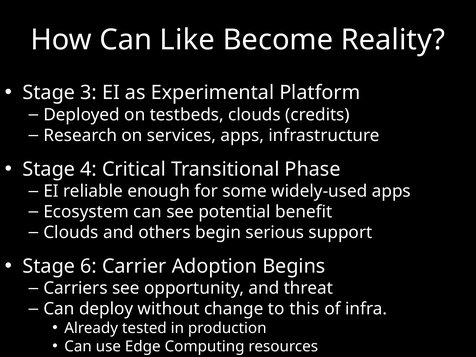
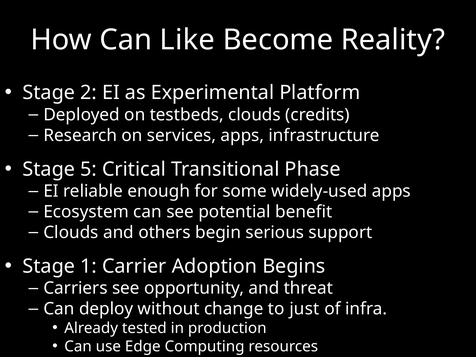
3: 3 -> 2
4: 4 -> 5
6: 6 -> 1
this: this -> just
